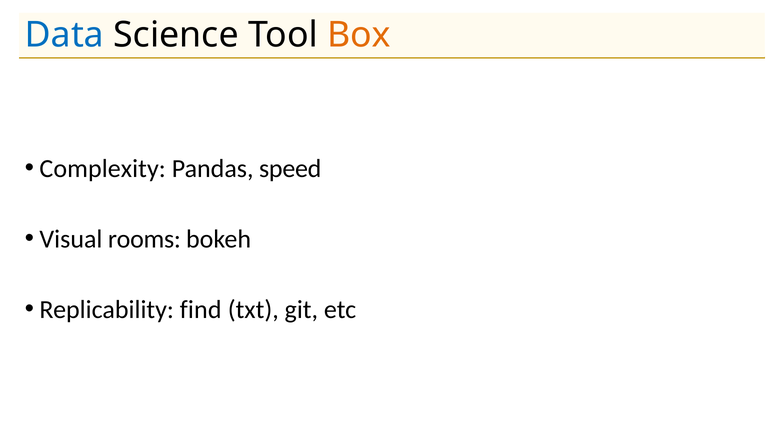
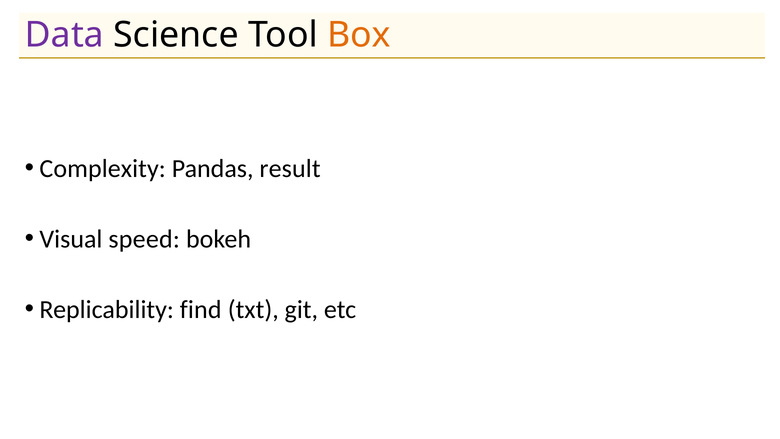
Data colour: blue -> purple
speed: speed -> result
rooms: rooms -> speed
